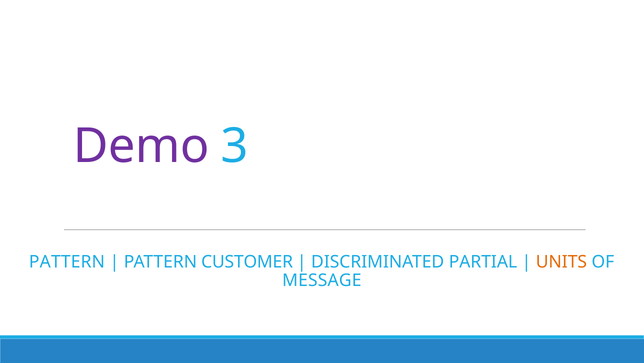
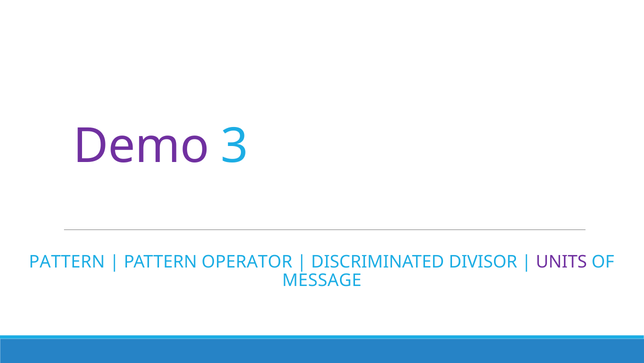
CUSTOMER: CUSTOMER -> OPERATOR
PARTIAL: PARTIAL -> DIVISOR
UNITS colour: orange -> purple
